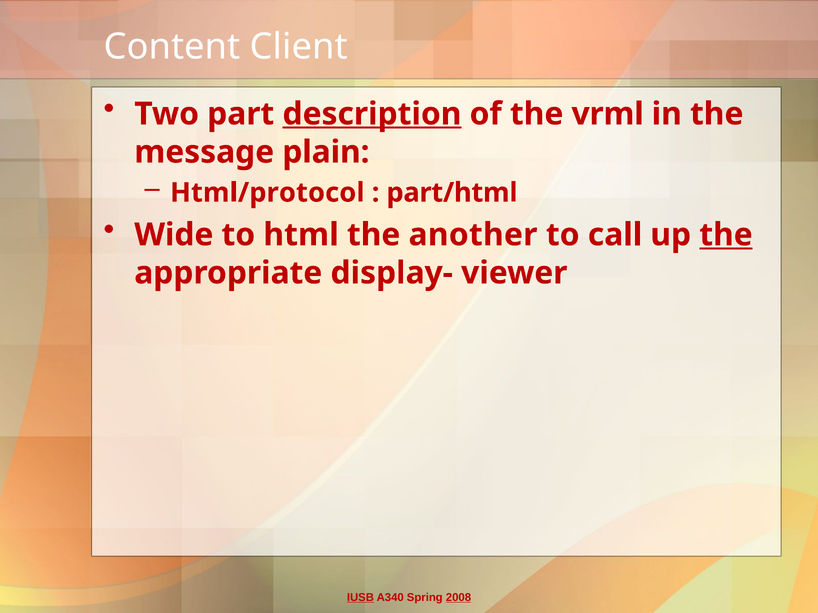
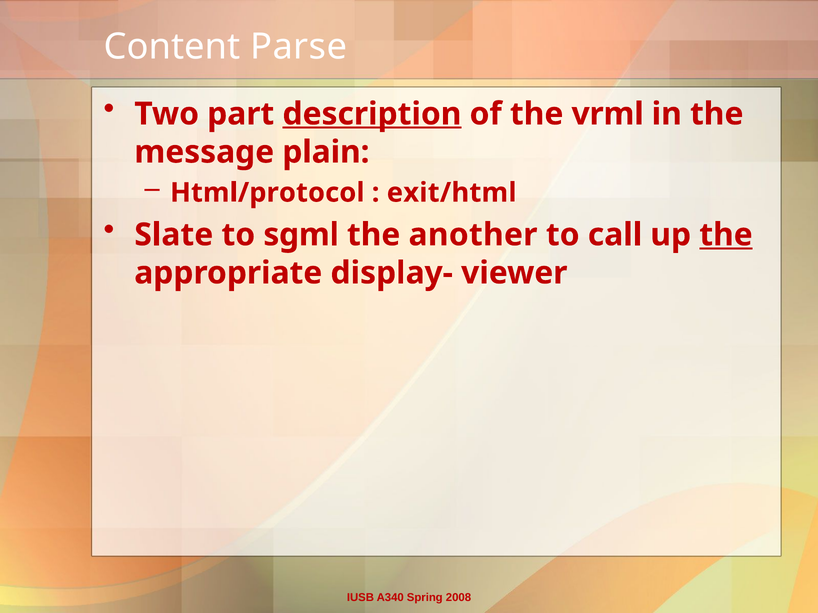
Client: Client -> Parse
part/html: part/html -> exit/html
Wide: Wide -> Slate
html: html -> sgml
IUSB underline: present -> none
2008 underline: present -> none
